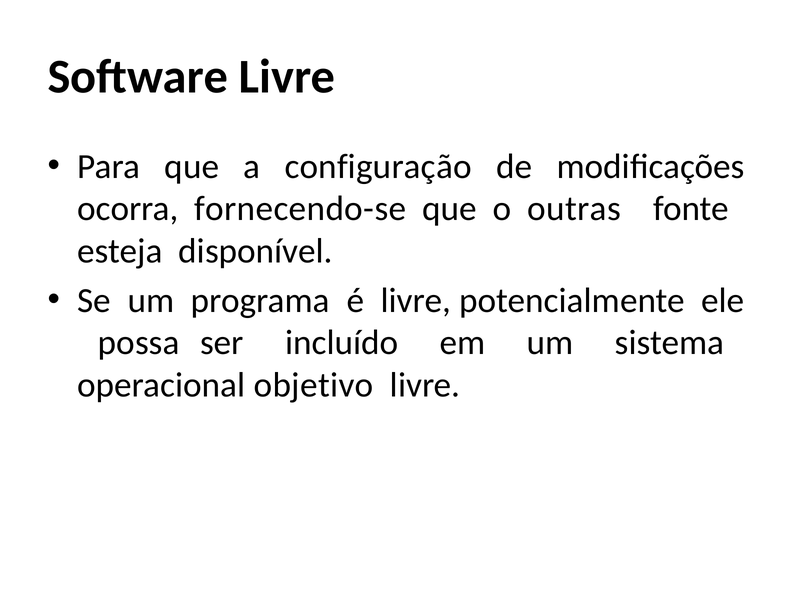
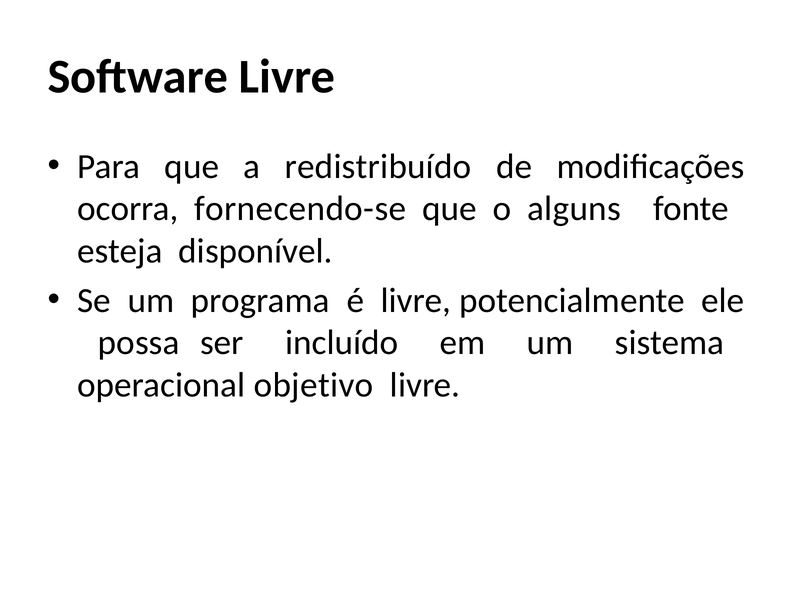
configuração: configuração -> redistribuído
outras: outras -> alguns
